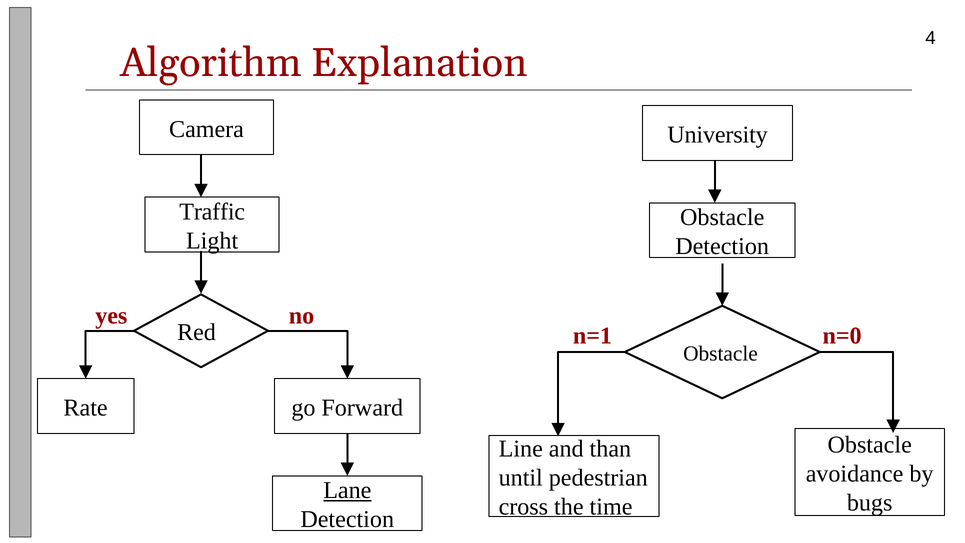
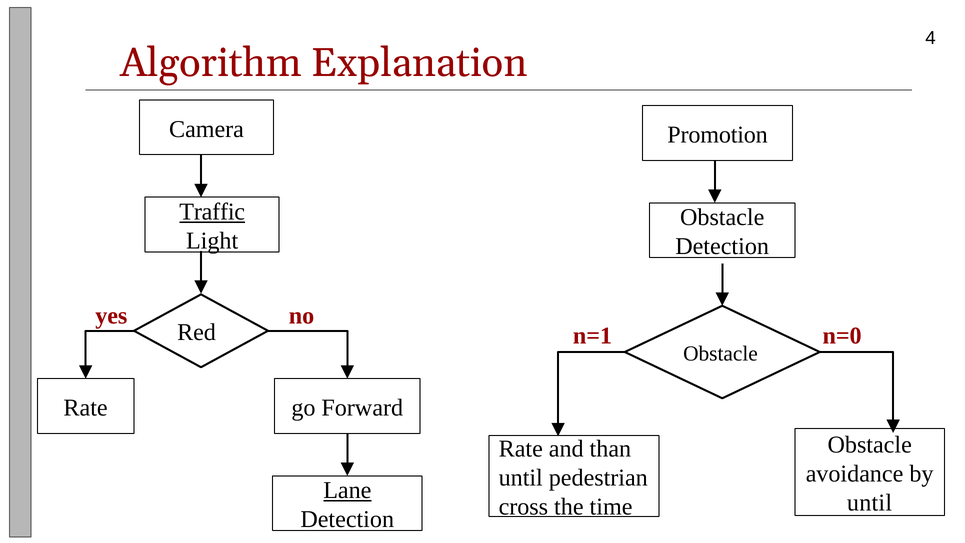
University: University -> Promotion
Traffic underline: none -> present
Line at (521, 449): Line -> Rate
bugs at (870, 503): bugs -> until
